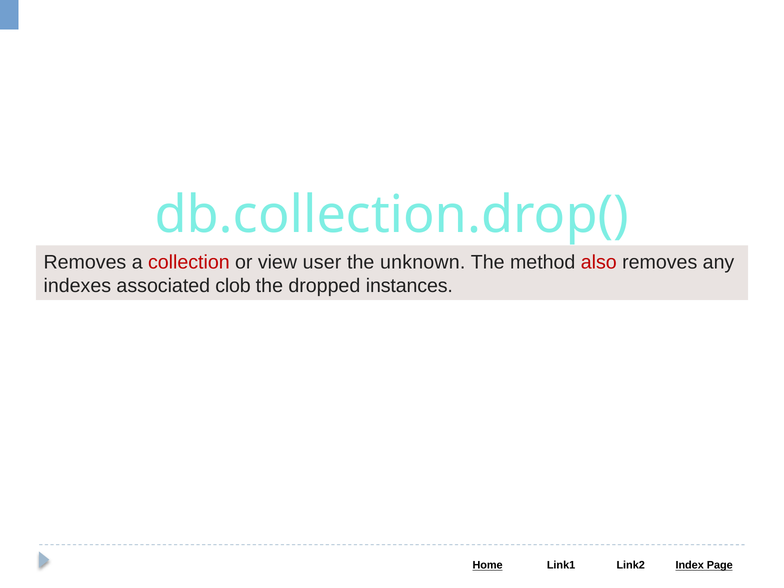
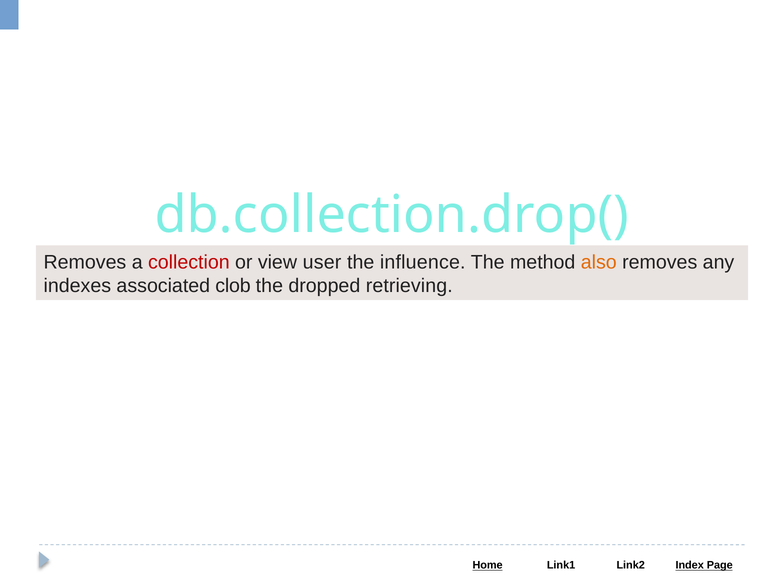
unknown: unknown -> influence
also colour: red -> orange
instances: instances -> retrieving
